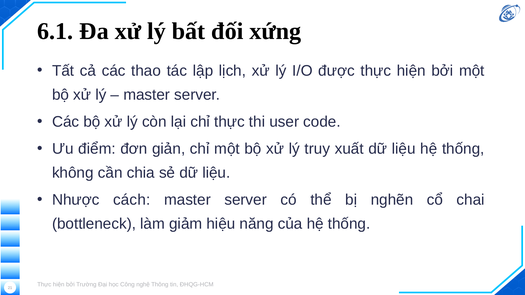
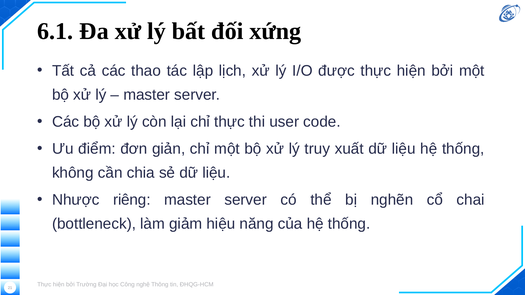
cách: cách -> riêng
